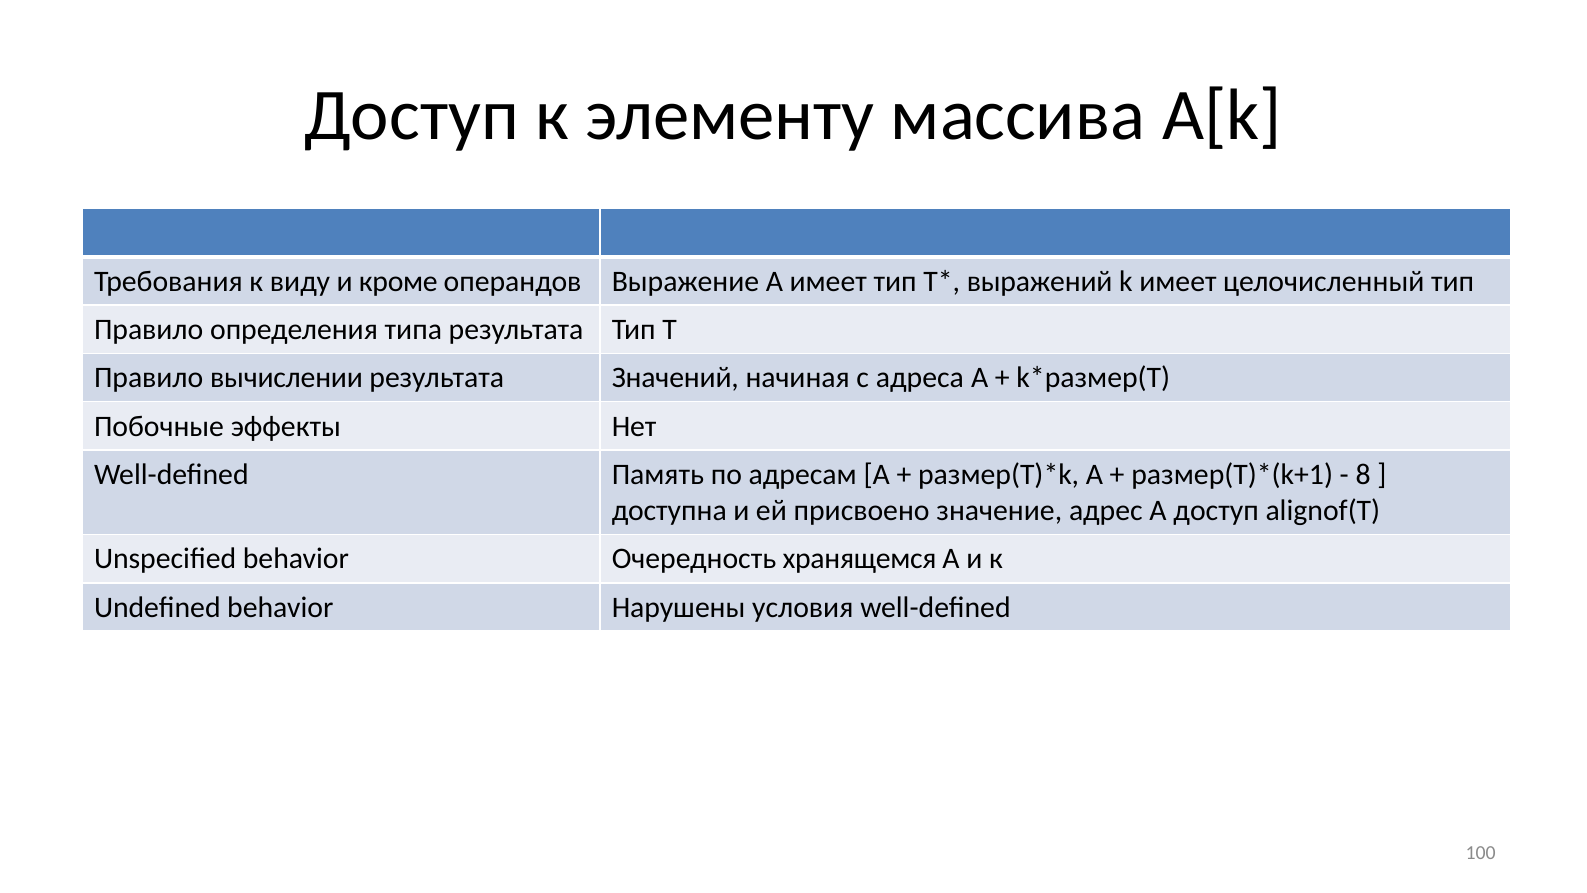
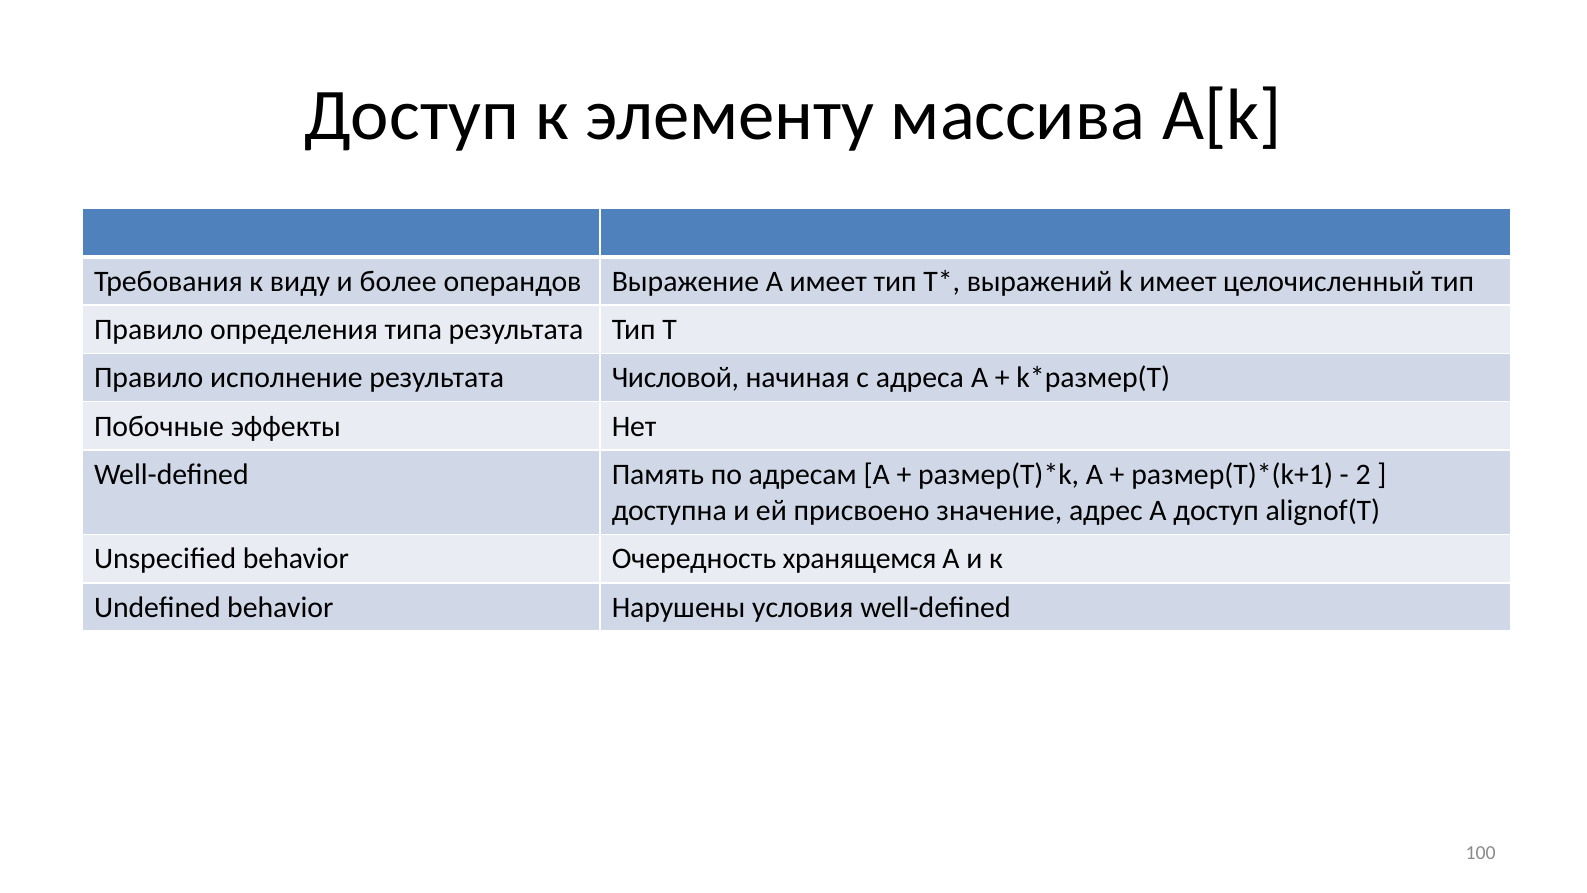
кроме: кроме -> более
вычислении: вычислении -> исполнение
Значений: Значений -> Числовой
8: 8 -> 2
